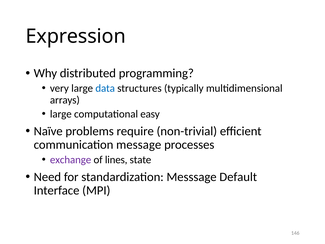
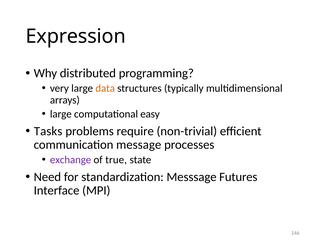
data colour: blue -> orange
Naïve: Naïve -> Tasks
lines: lines -> true
Default: Default -> Futures
